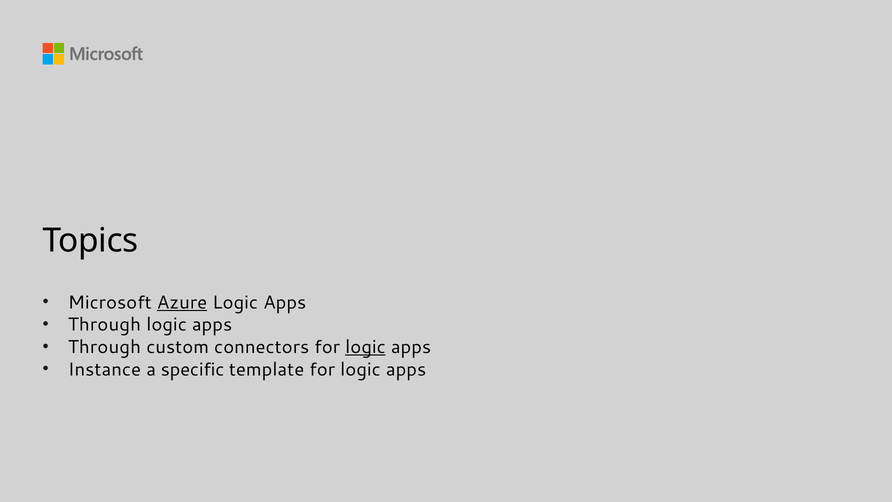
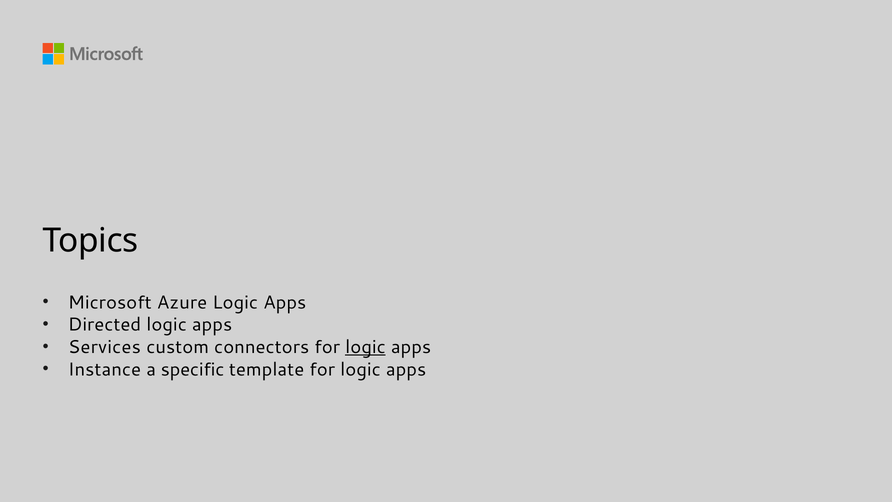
Azure underline: present -> none
Through at (104, 325): Through -> Directed
Through at (104, 347): Through -> Services
